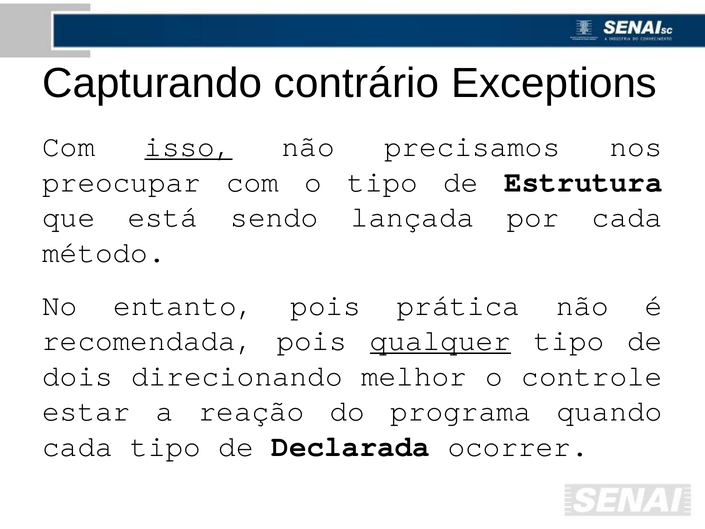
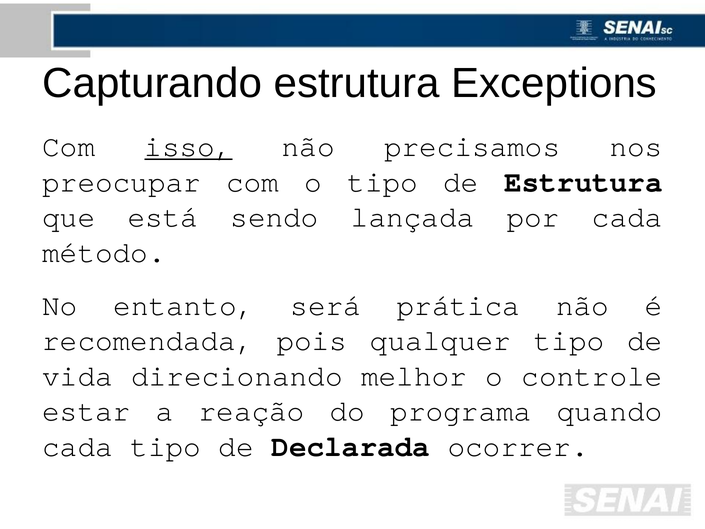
Capturando contrário: contrário -> estrutura
entanto pois: pois -> será
qualquer underline: present -> none
dois: dois -> vida
